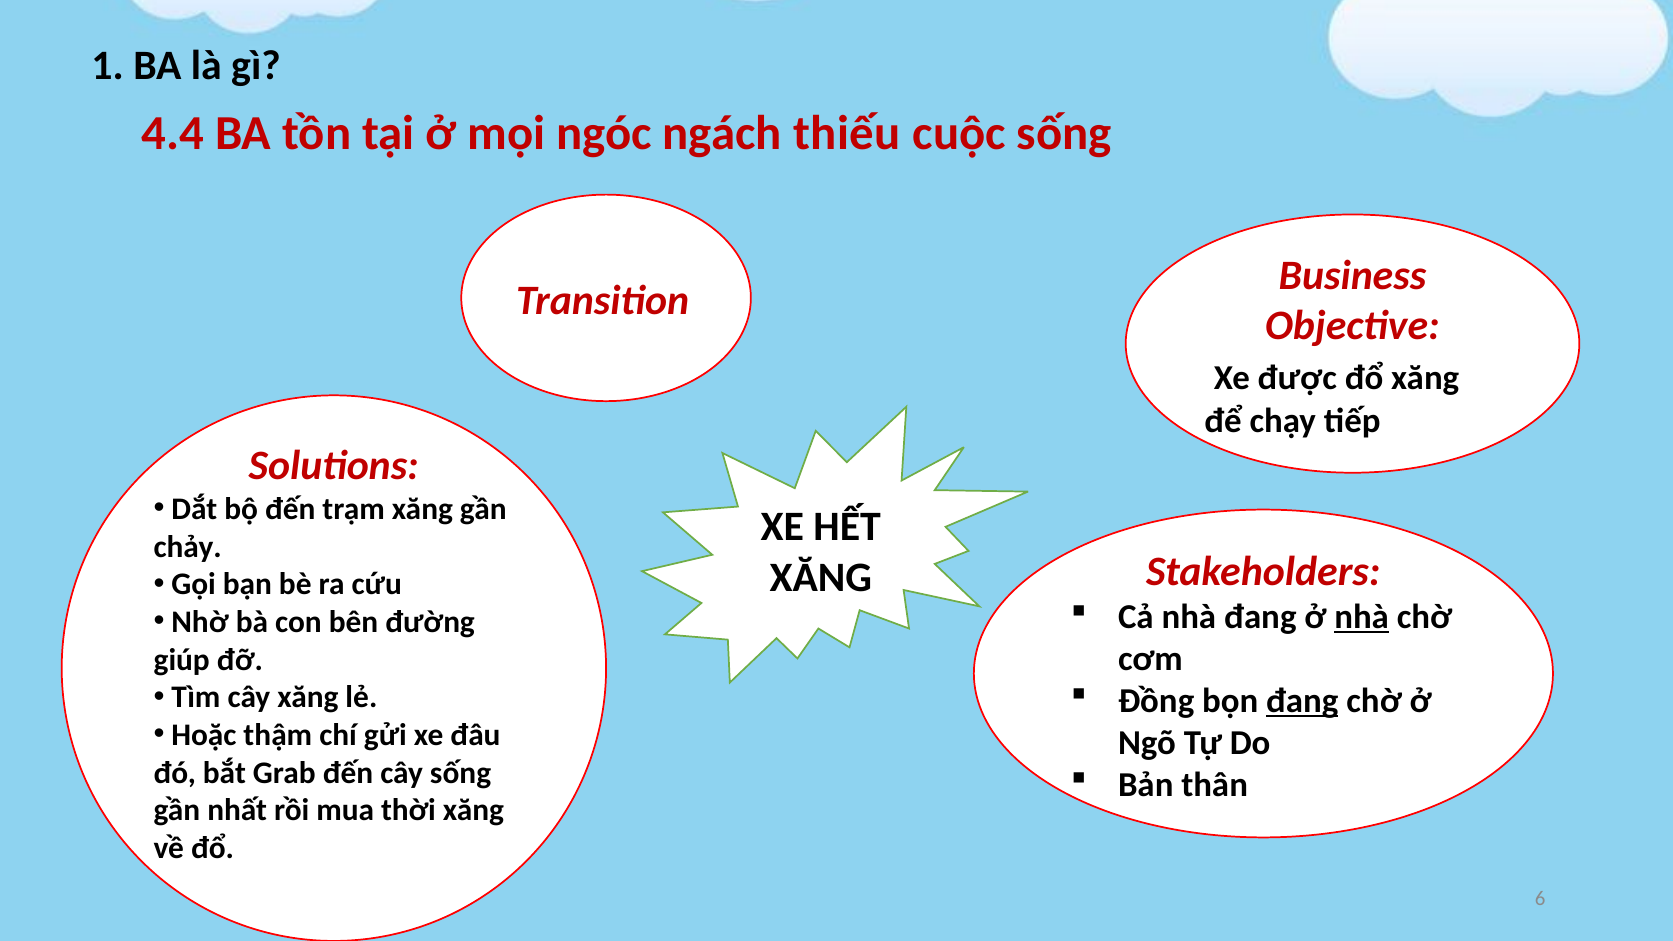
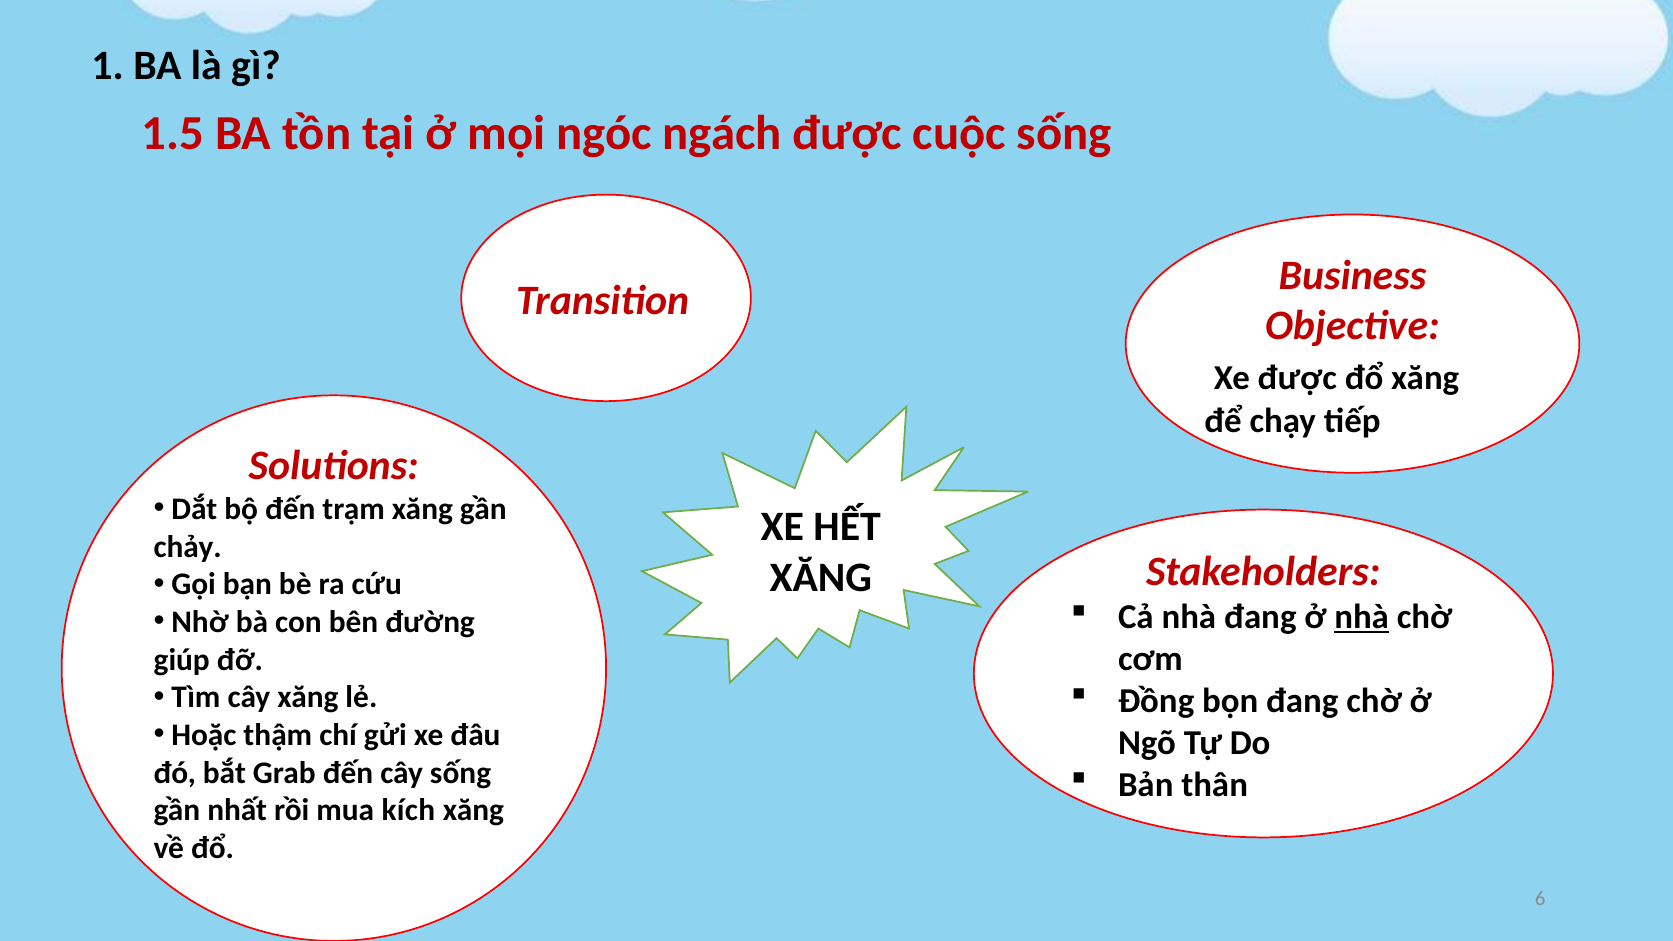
4.4: 4.4 -> 1.5
ngách thiếu: thiếu -> được
đang at (1302, 701) underline: present -> none
thời: thời -> kích
